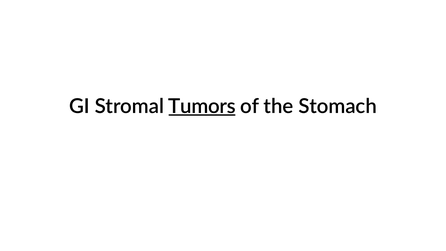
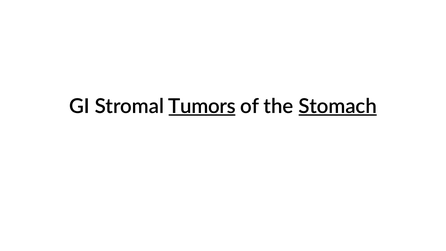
Stomach underline: none -> present
